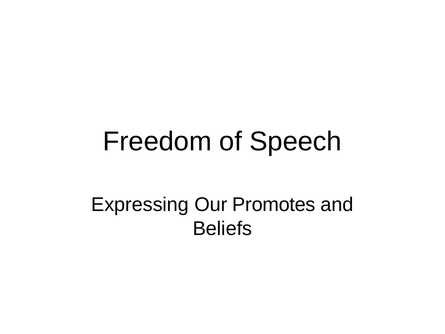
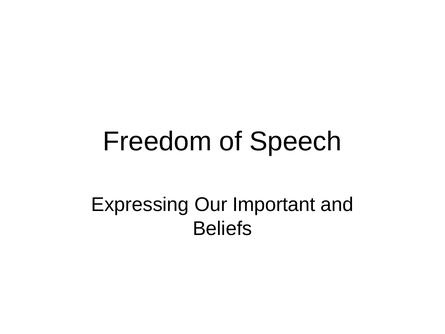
Promotes: Promotes -> Important
